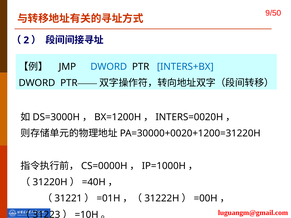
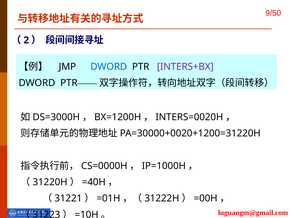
INTERS+BX colour: blue -> purple
